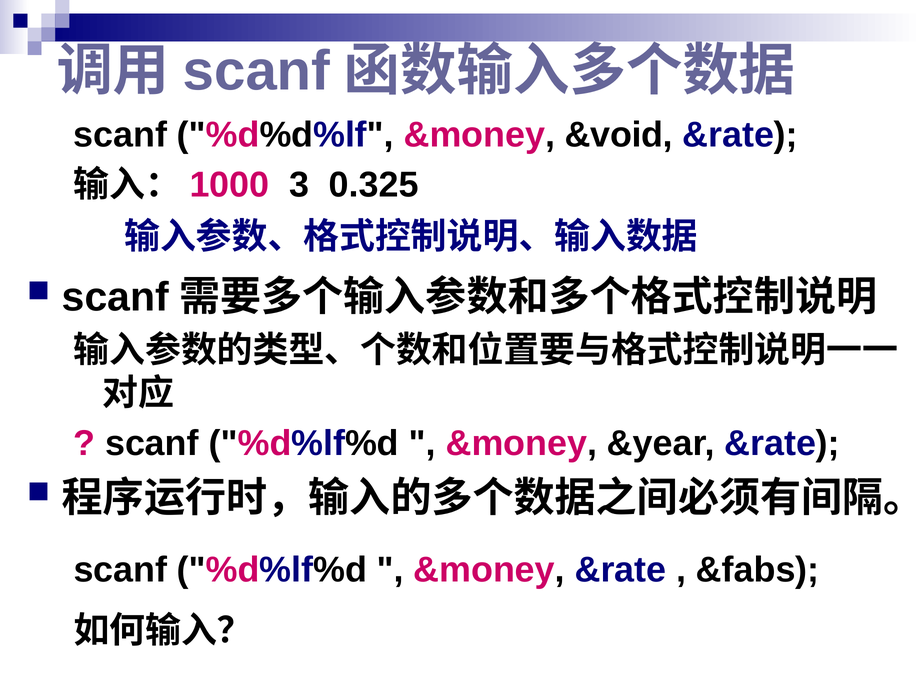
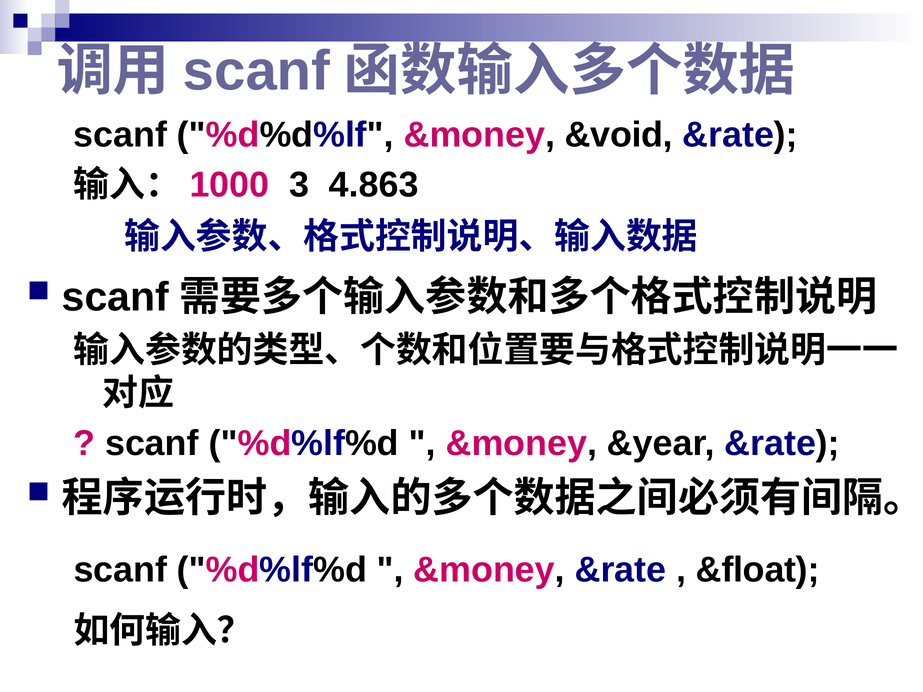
0.325: 0.325 -> 4.863
&fabs: &fabs -> &float
